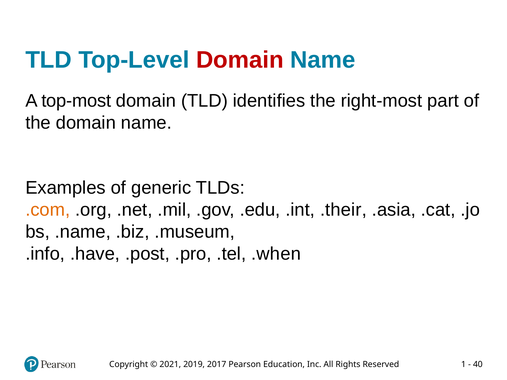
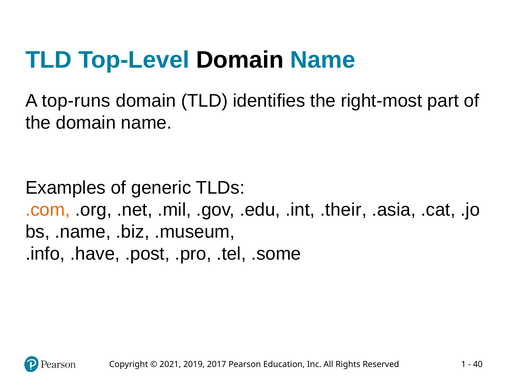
Domain at (240, 60) colour: red -> black
top-most: top-most -> top-runs
.when: .when -> .some
